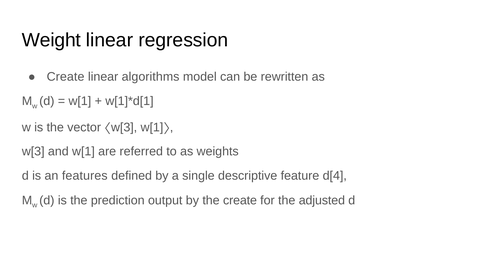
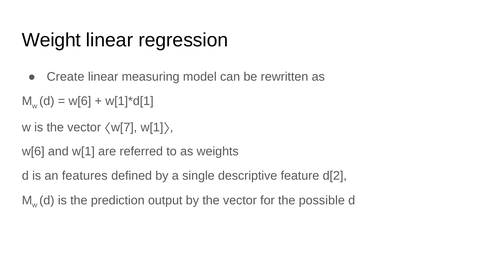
algorithms: algorithms -> measuring
w[1 at (80, 101): w[1 -> w[6
vector w[3: w[3 -> w[7
w[3 at (33, 152): w[3 -> w[6
d[4: d[4 -> d[2
by the create: create -> vector
adjusted: adjusted -> possible
